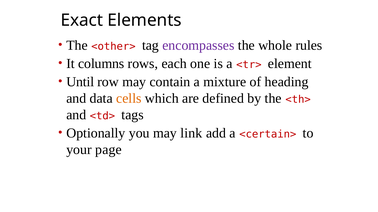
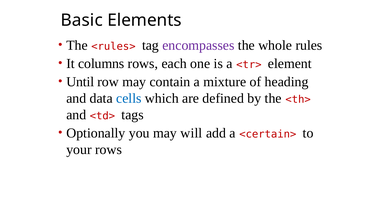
Exact: Exact -> Basic
<other>: <other> -> <rules>
cells colour: orange -> blue
link: link -> will
your page: page -> rows
